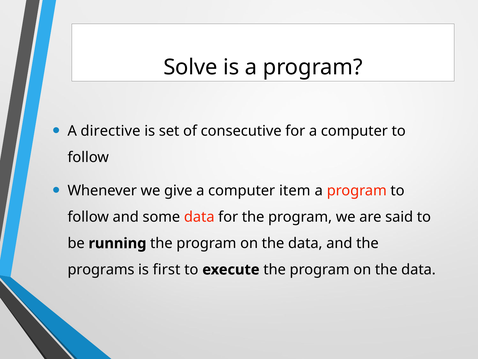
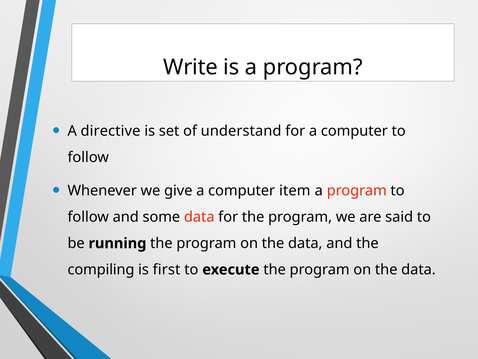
Solve: Solve -> Write
consecutive: consecutive -> understand
programs: programs -> compiling
